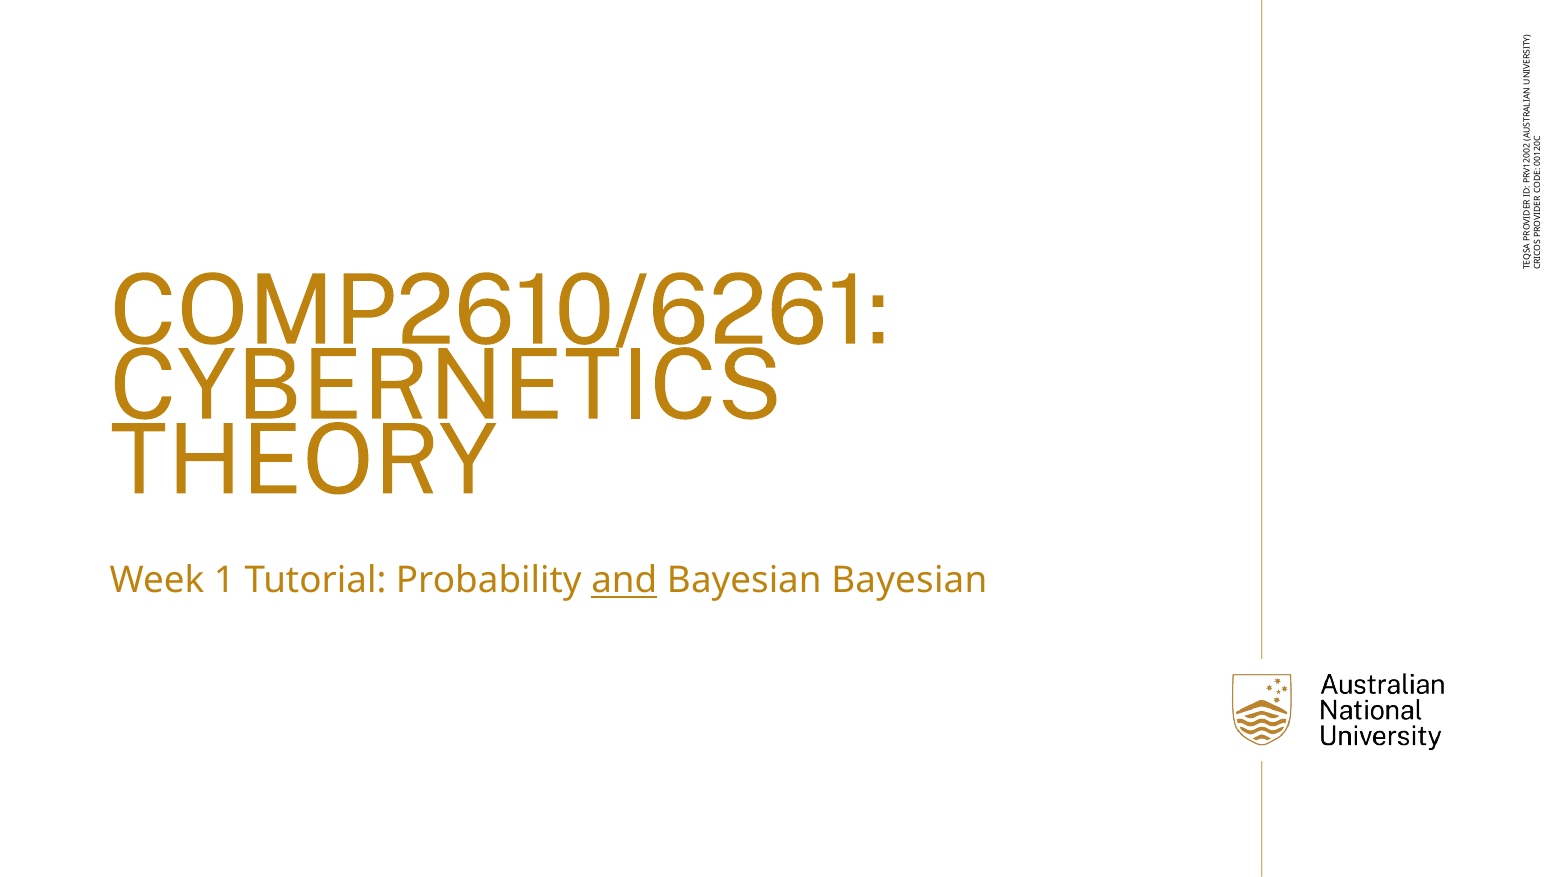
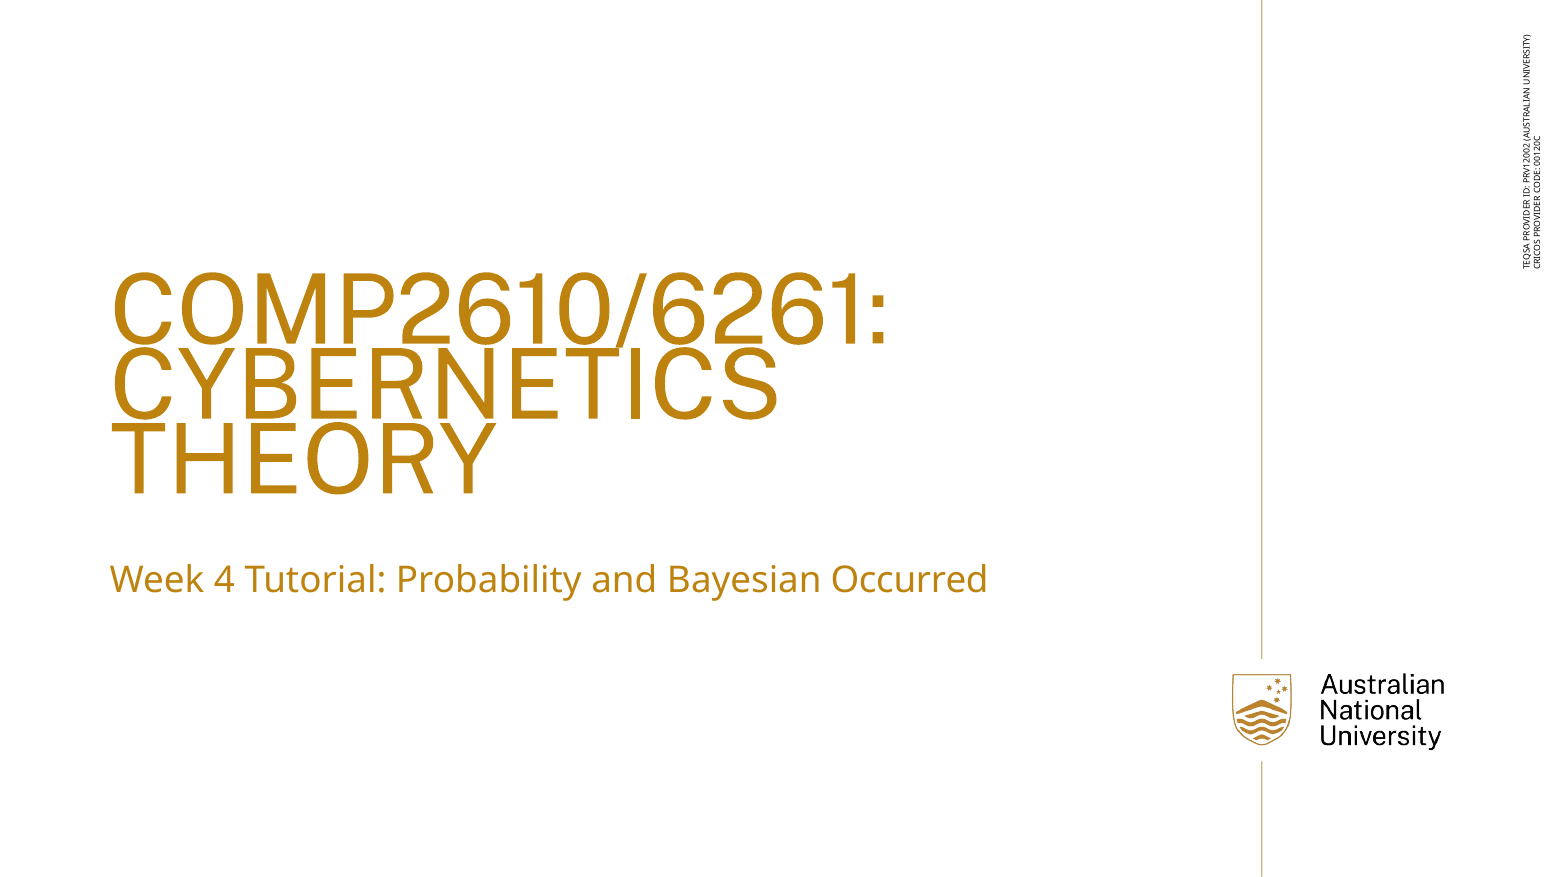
Week 1: 1 -> 4
and underline: present -> none
Bayesian Bayesian: Bayesian -> Occurred
